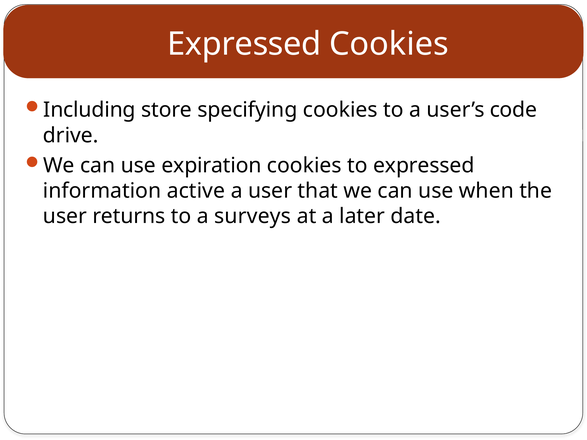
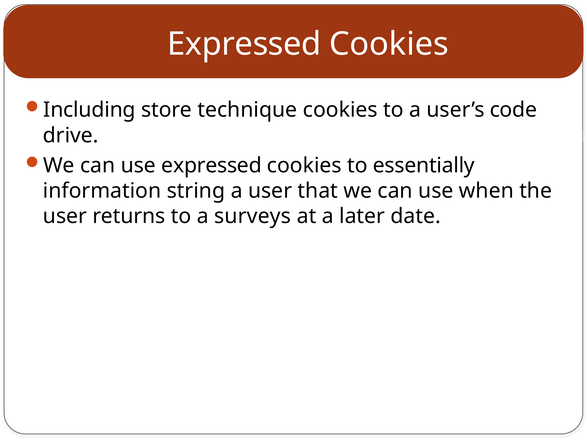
specifying: specifying -> technique
use expiration: expiration -> expressed
to expressed: expressed -> essentially
active: active -> string
